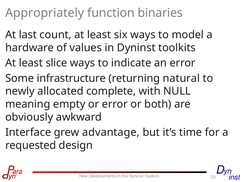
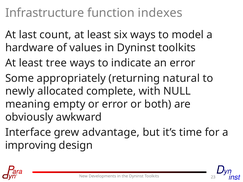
Appropriately: Appropriately -> Infrastructure
binaries: binaries -> indexes
slice: slice -> tree
infrastructure: infrastructure -> appropriately
requested: requested -> improving
